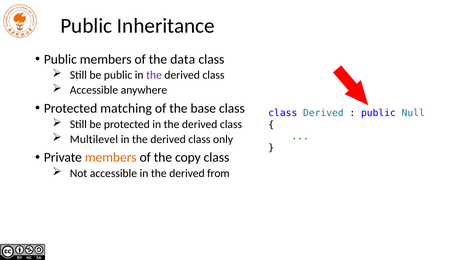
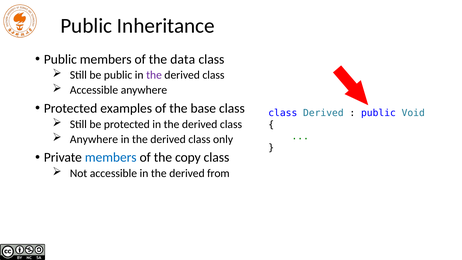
matching: matching -> examples
Null: Null -> Void
Multilevel at (94, 139): Multilevel -> Anywhere
members at (111, 157) colour: orange -> blue
